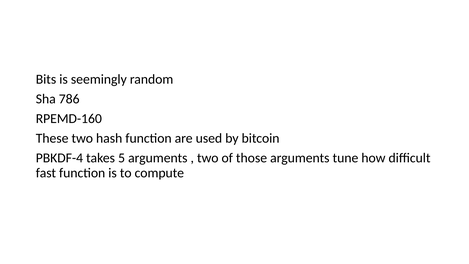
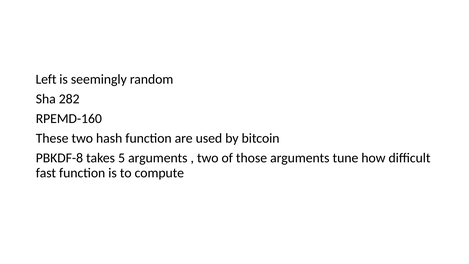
Bits: Bits -> Left
786: 786 -> 282
PBKDF-4: PBKDF-4 -> PBKDF-8
